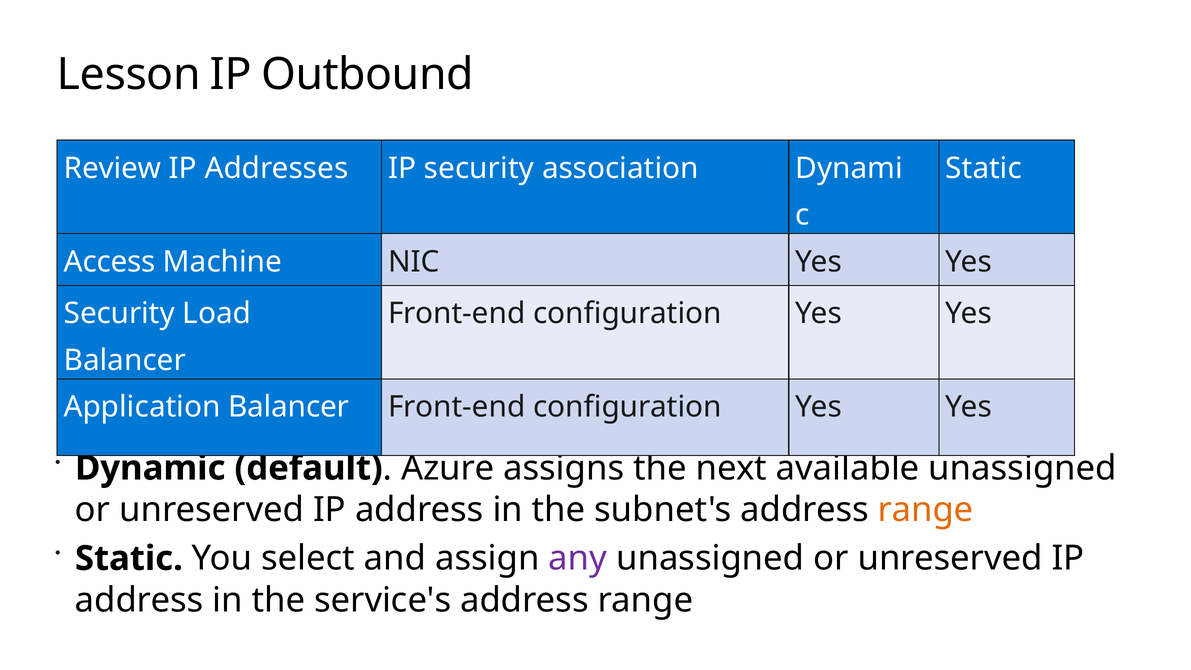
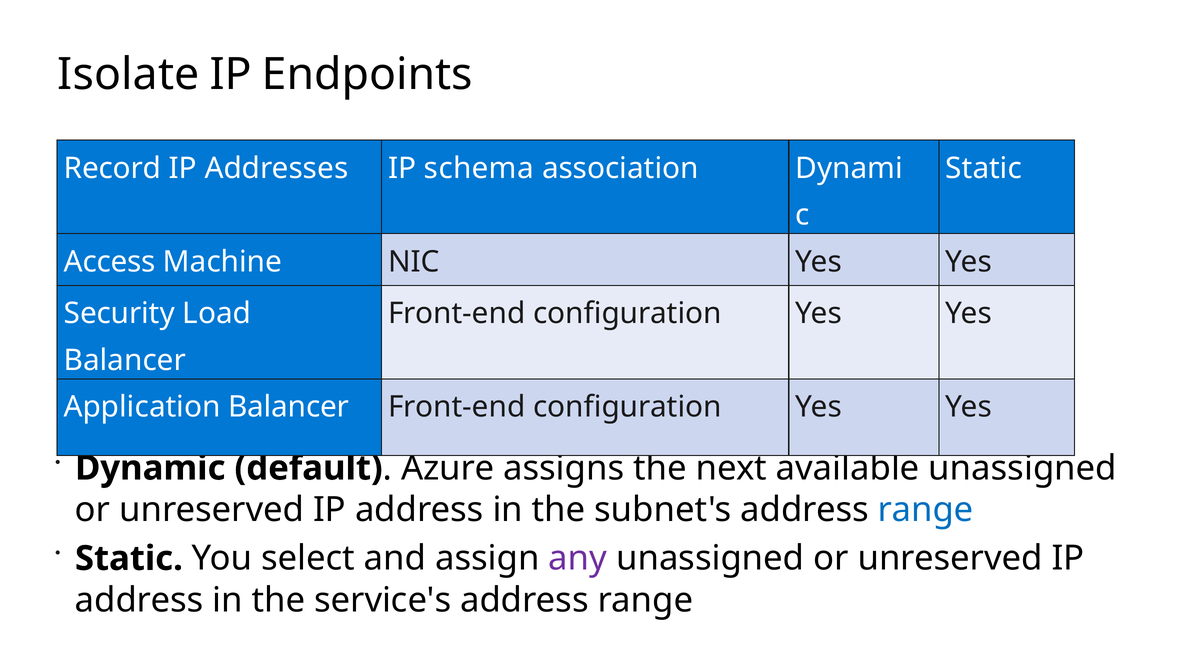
Lesson: Lesson -> Isolate
Outbound: Outbound -> Endpoints
Review: Review -> Record
IP security: security -> schema
range at (926, 510) colour: orange -> blue
